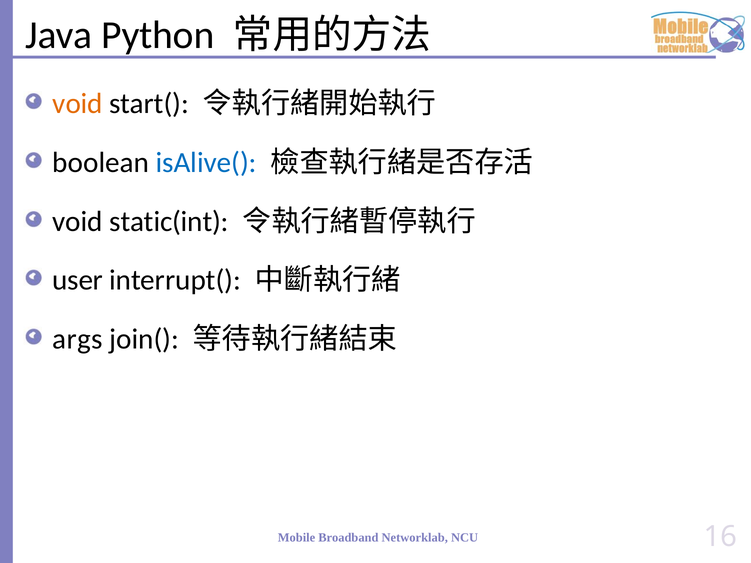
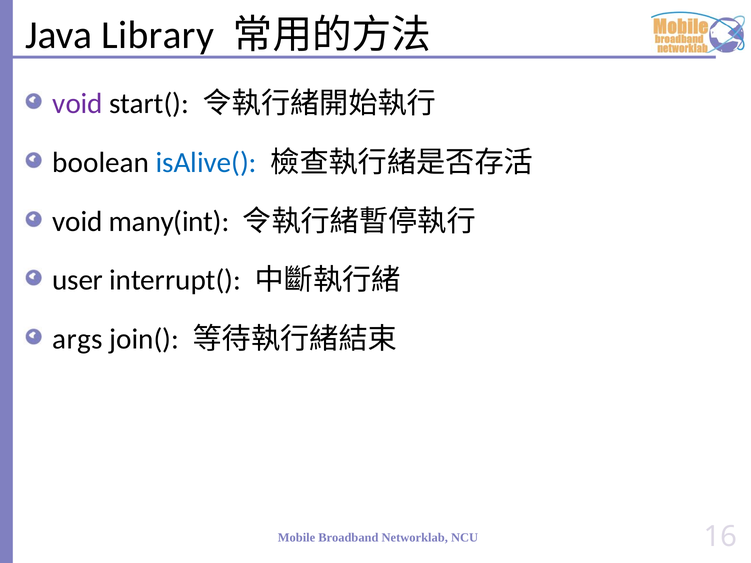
Python: Python -> Library
void at (78, 104) colour: orange -> purple
static(int: static(int -> many(int
